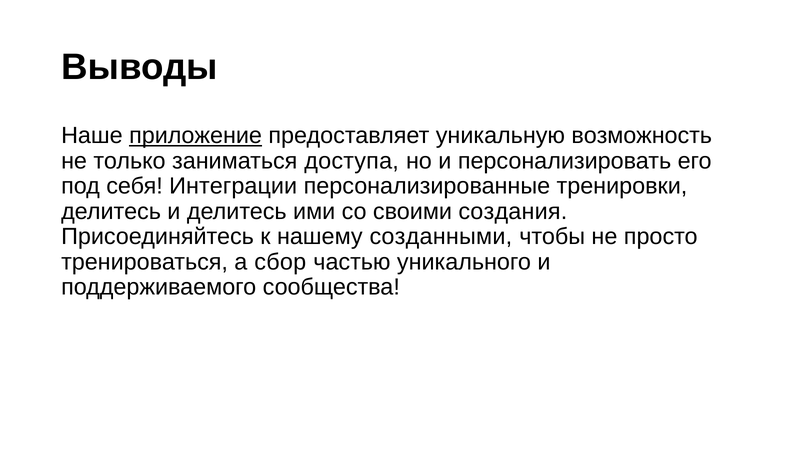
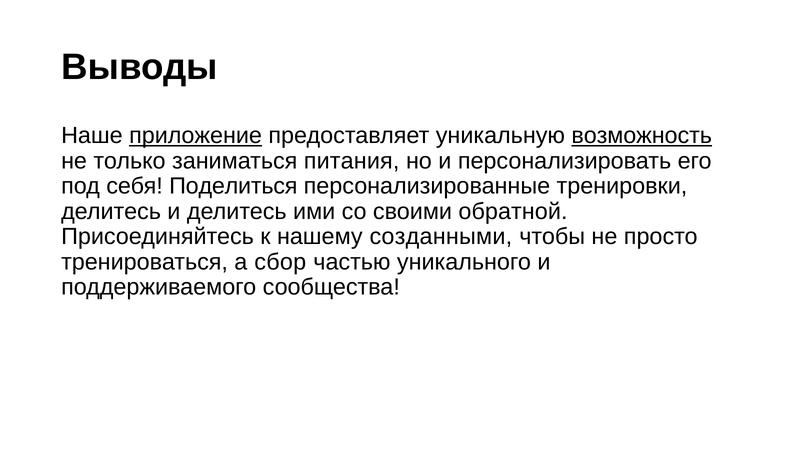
возможность underline: none -> present
доступа: доступа -> питания
Интеграции: Интеграции -> Поделиться
создания: создания -> обратной
